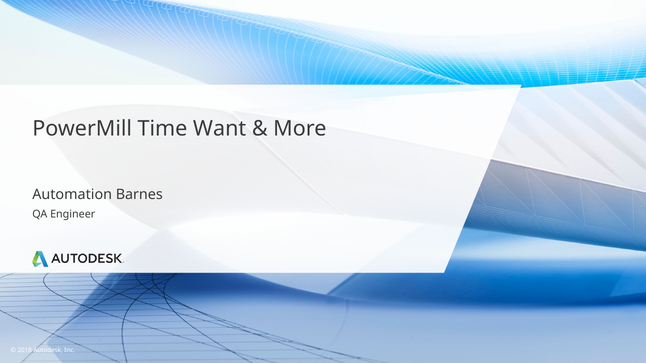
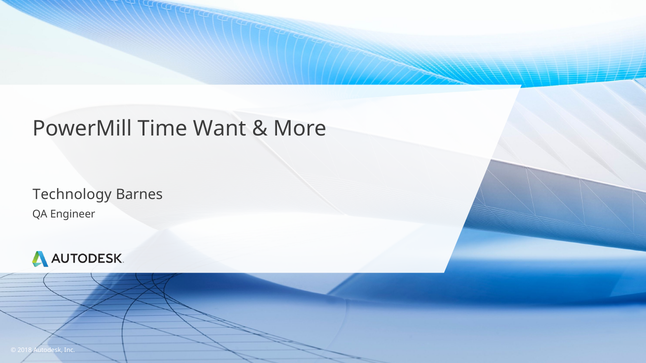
Automation: Automation -> Technology
